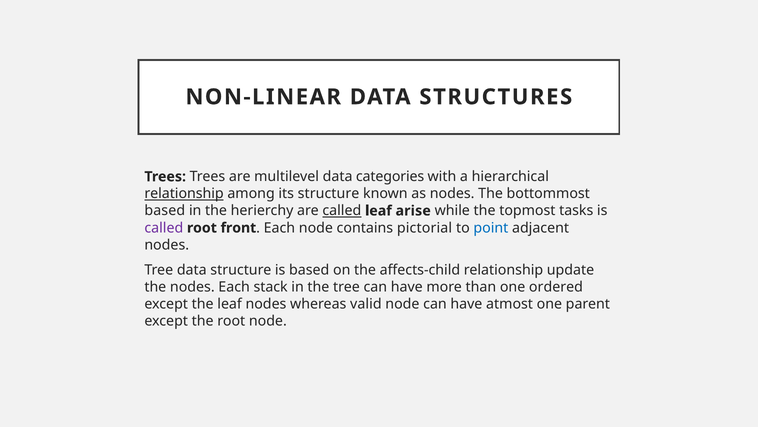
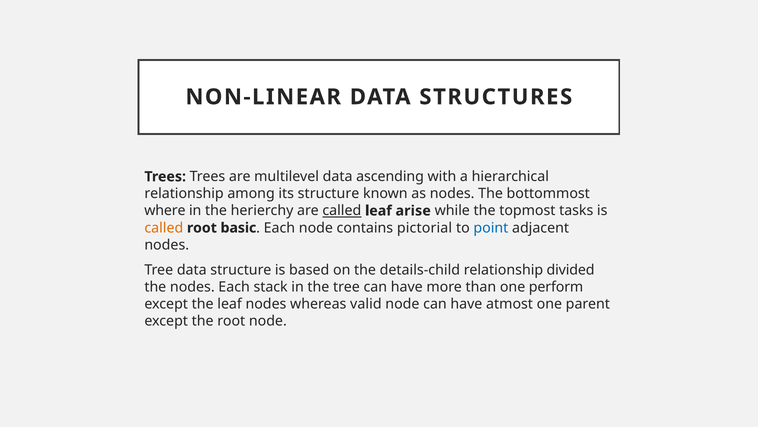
categories: categories -> ascending
relationship at (184, 193) underline: present -> none
based at (165, 210): based -> where
called at (164, 228) colour: purple -> orange
front: front -> basic
affects-child: affects-child -> details-child
update: update -> divided
ordered: ordered -> perform
